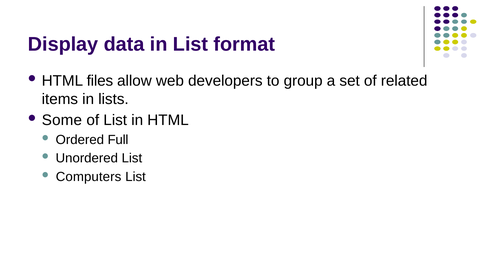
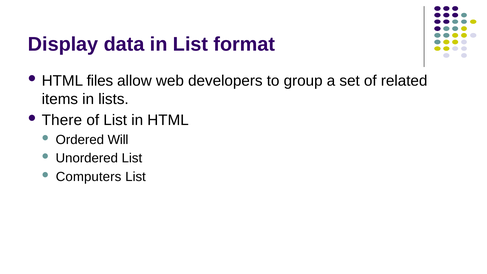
Some: Some -> There
Full: Full -> Will
